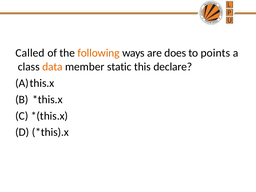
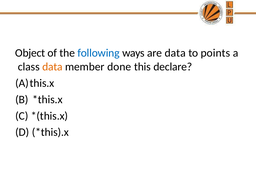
Called: Called -> Object
following colour: orange -> blue
are does: does -> data
static: static -> done
